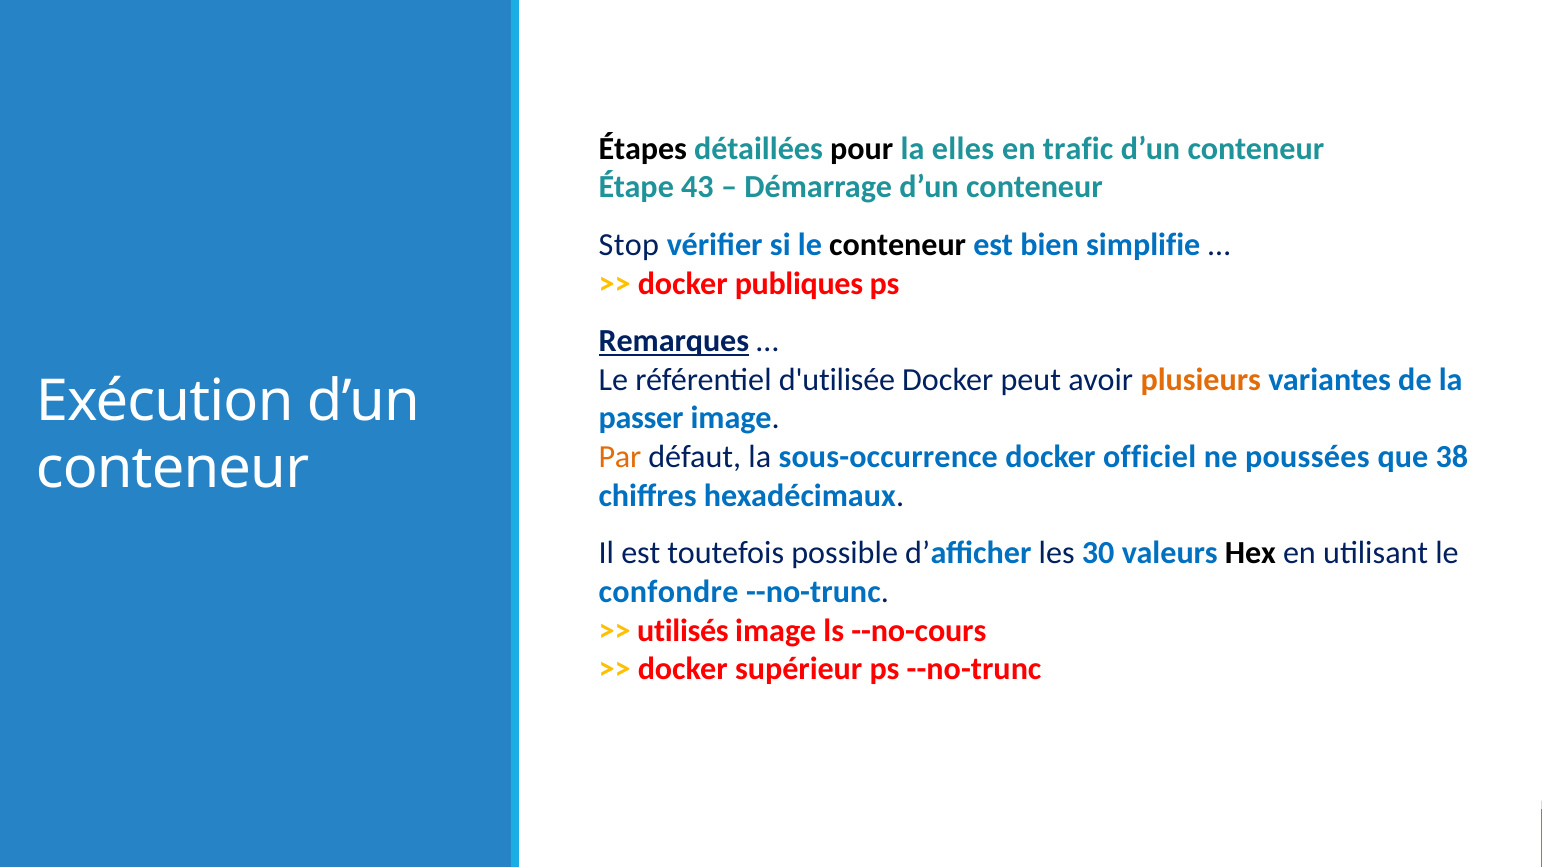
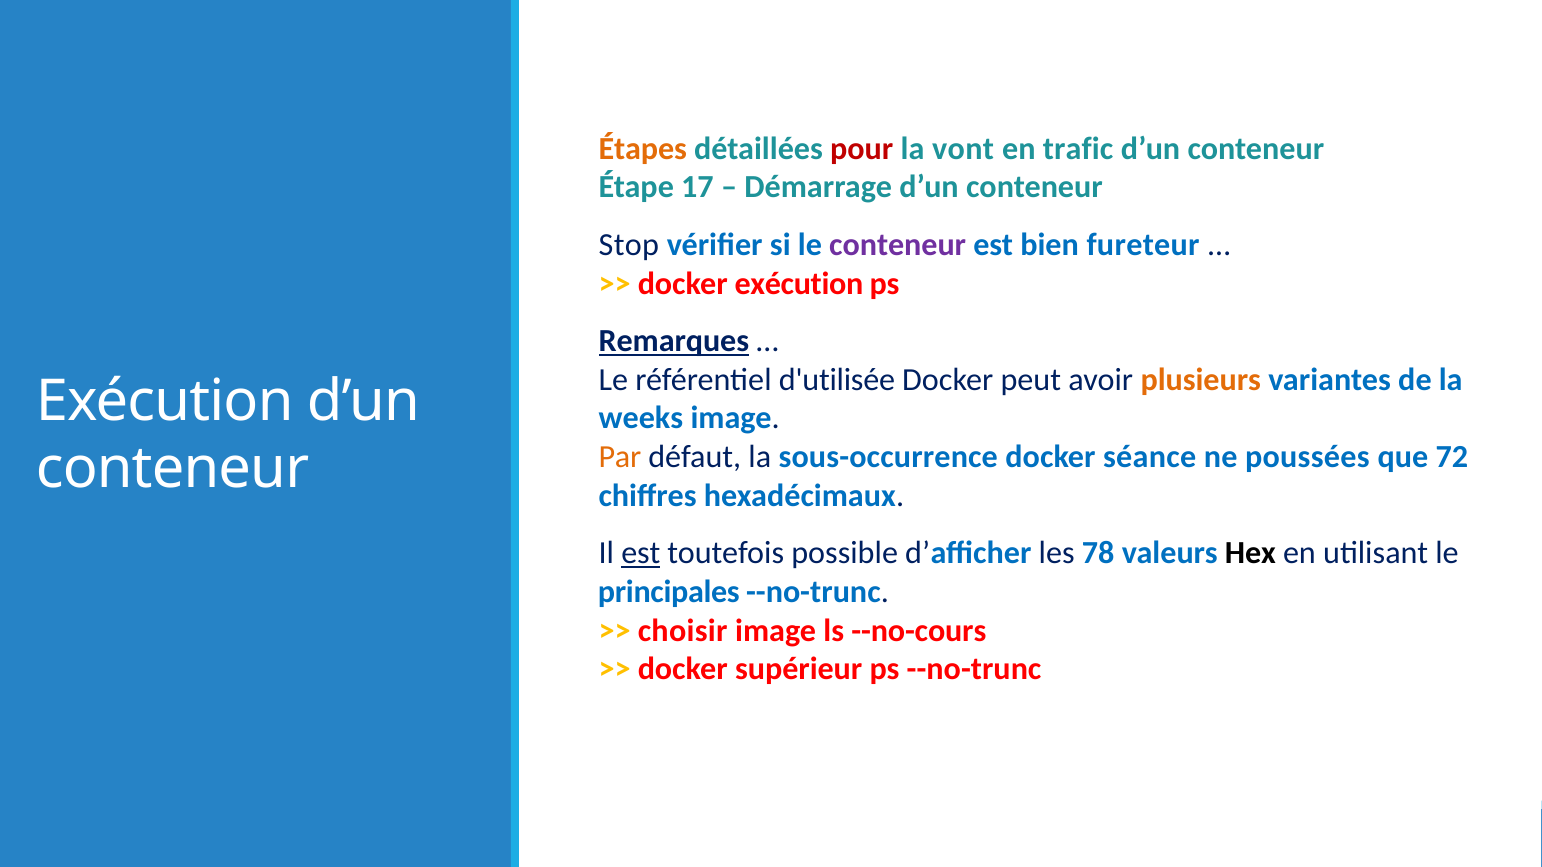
Étapes colour: black -> orange
pour colour: black -> red
elles: elles -> vont
43: 43 -> 17
conteneur at (898, 245) colour: black -> purple
simplifie: simplifie -> fureteur
docker publiques: publiques -> exécution
passer: passer -> weeks
officiel: officiel -> séance
38: 38 -> 72
est at (641, 554) underline: none -> present
30: 30 -> 78
confondre: confondre -> principales
utilisés: utilisés -> choisir
